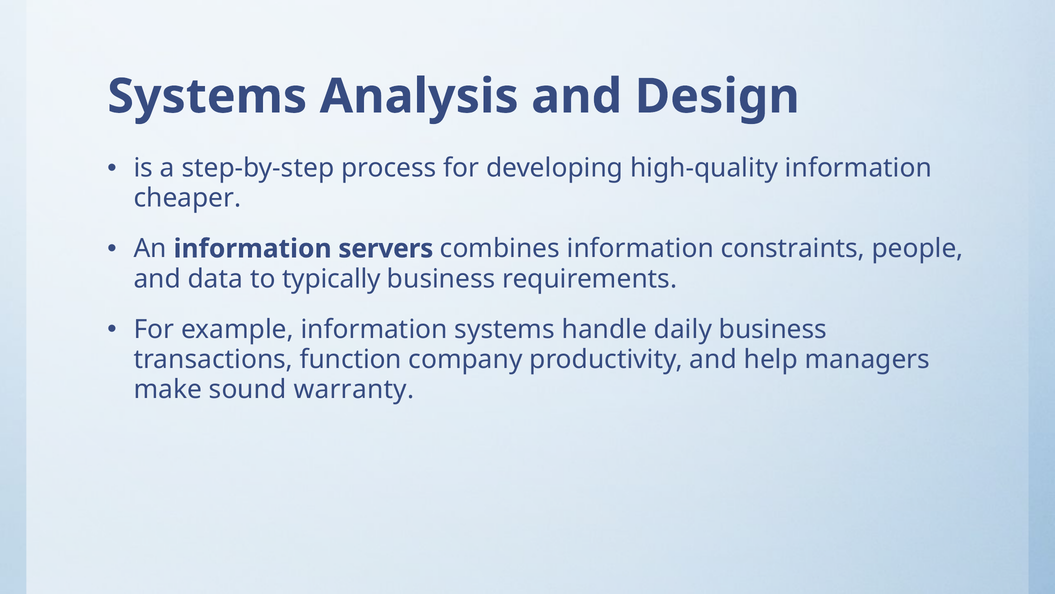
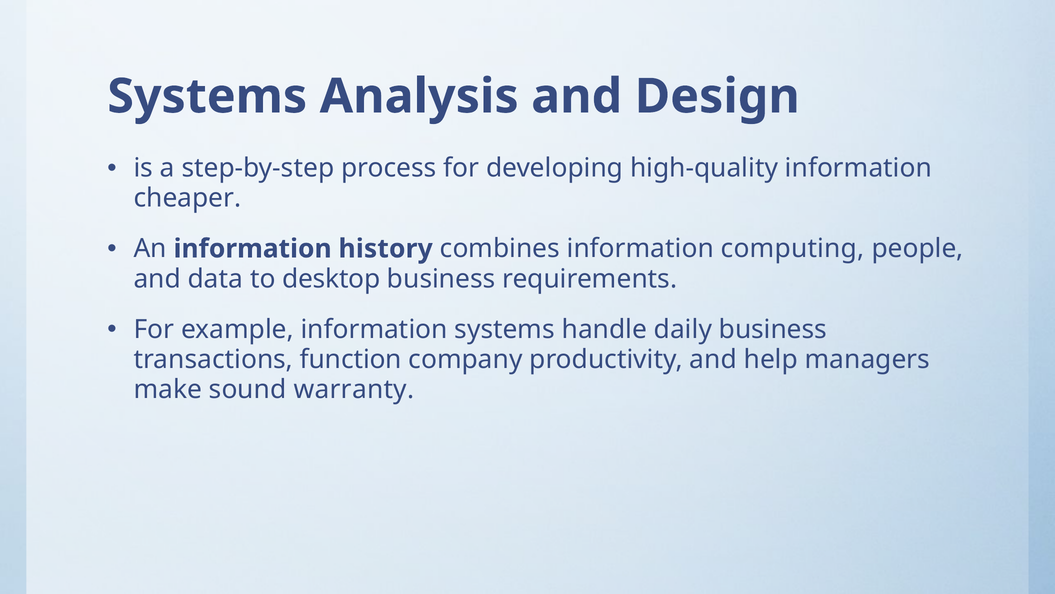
servers: servers -> history
constraints: constraints -> computing
typically: typically -> desktop
